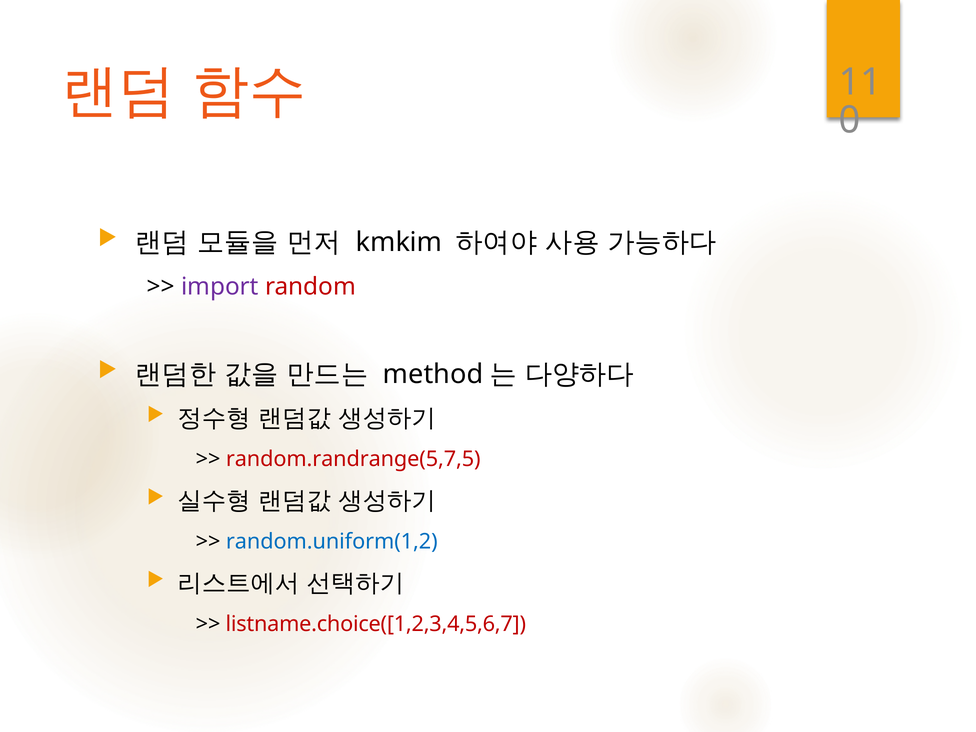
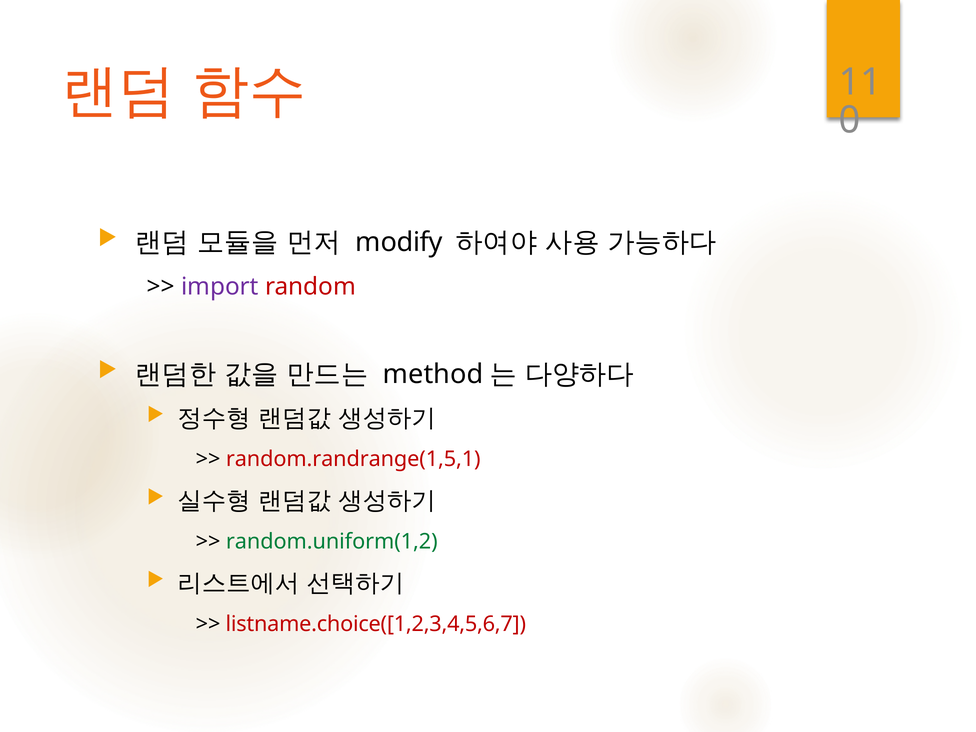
kmkim: kmkim -> modify
random.randrange(5,7,5: random.randrange(5,7,5 -> random.randrange(1,5,1
random.uniform(1,2 colour: blue -> green
